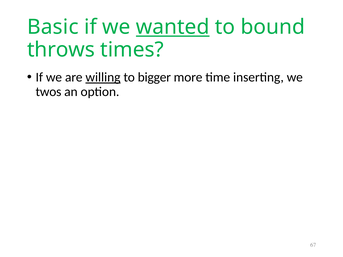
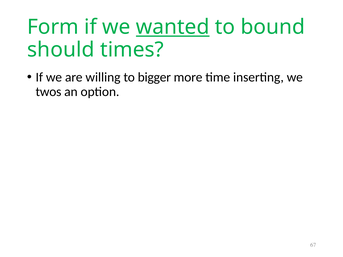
Basic: Basic -> Form
throws: throws -> should
willing underline: present -> none
